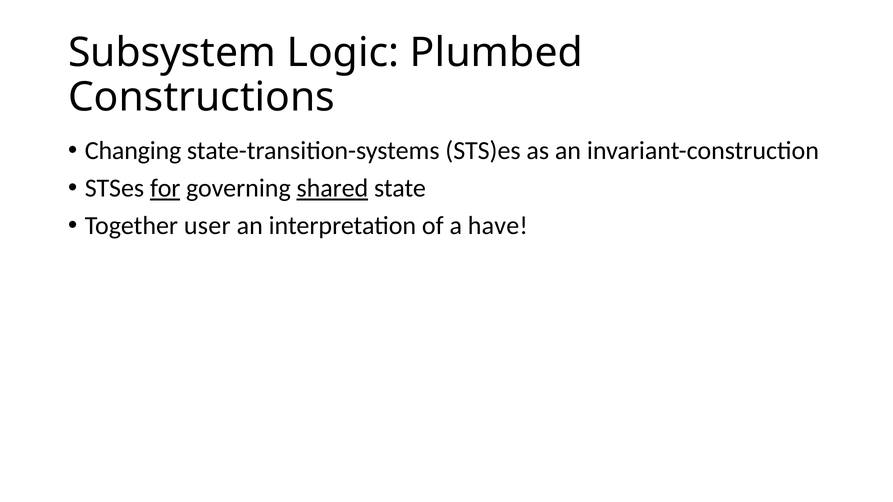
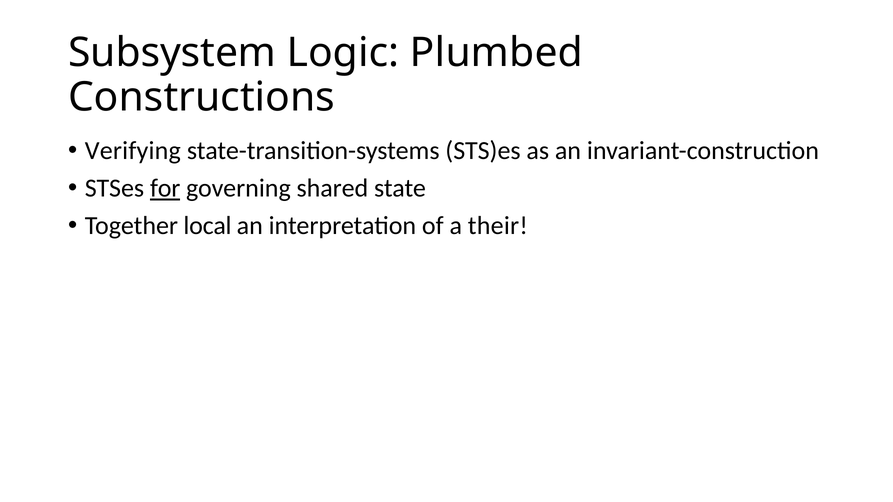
Changing: Changing -> Verifying
shared underline: present -> none
user: user -> local
have: have -> their
